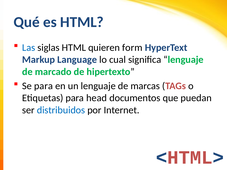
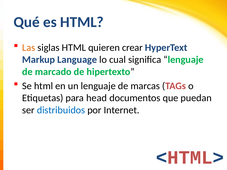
Las colour: blue -> orange
form: form -> crear
Se para: para -> html
